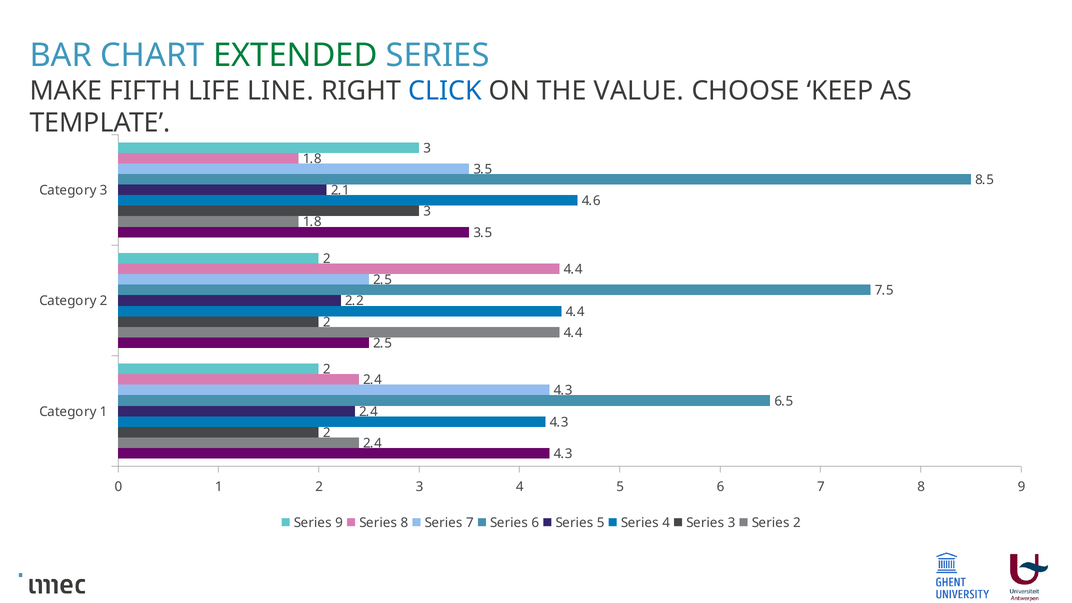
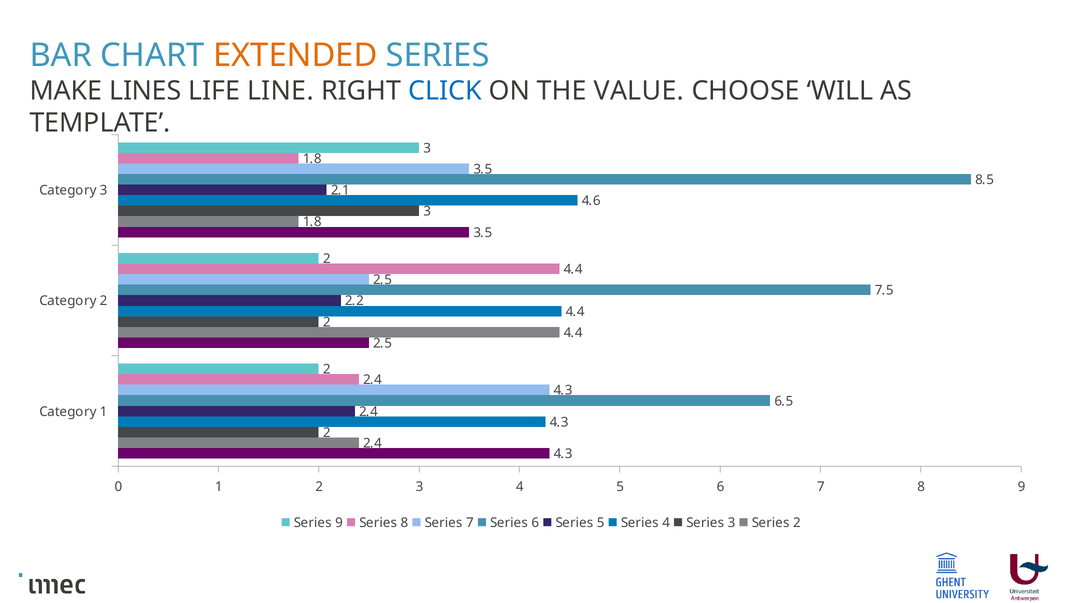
EXTENDED colour: green -> orange
FIFTH: FIFTH -> LINES
KEEP: KEEP -> WILL
